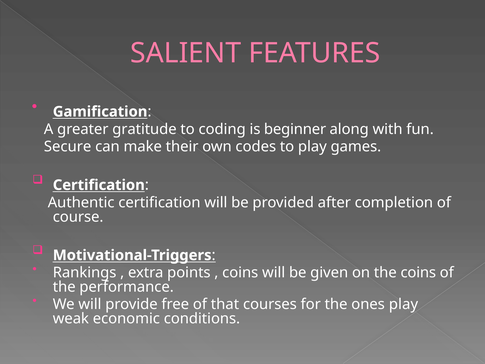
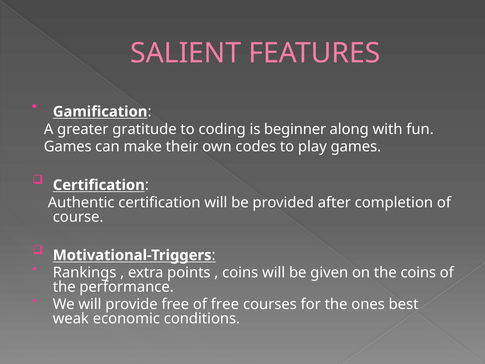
Secure at (68, 146): Secure -> Games
of that: that -> free
ones play: play -> best
